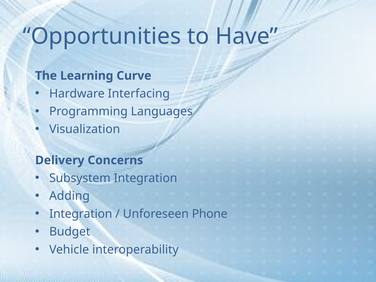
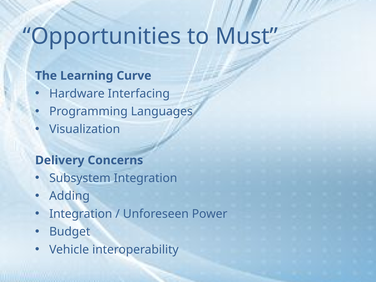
Have: Have -> Must
Phone: Phone -> Power
